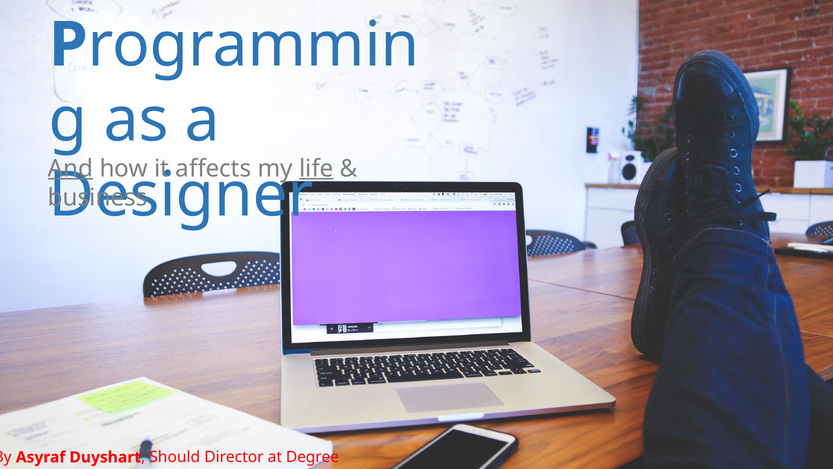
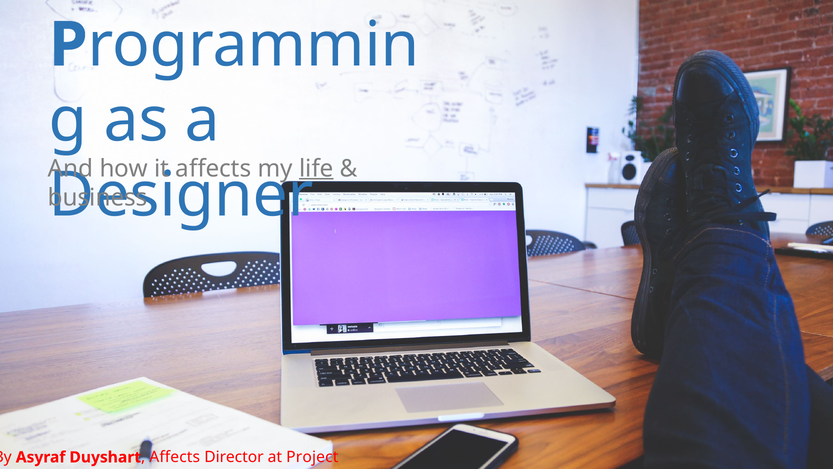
And underline: present -> none
Should at (175, 457): Should -> Affects
Degree: Degree -> Project
